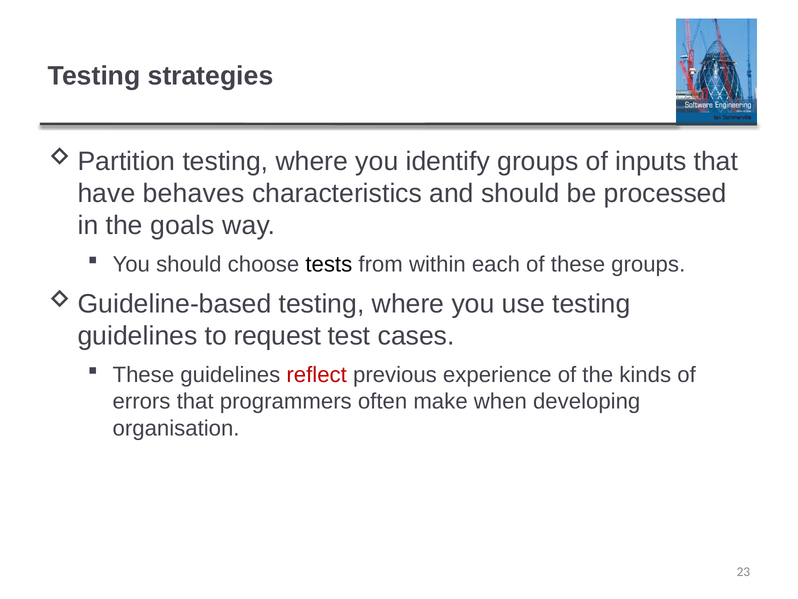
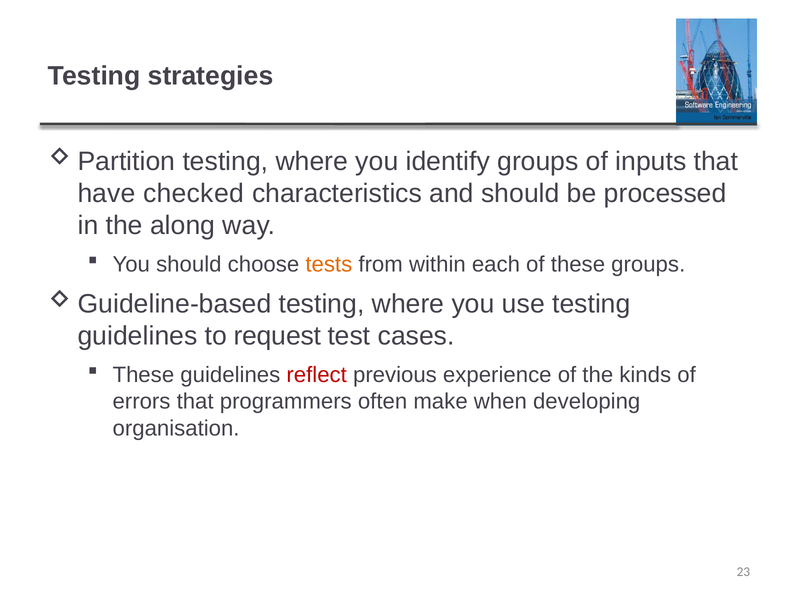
behaves: behaves -> checked
goals: goals -> along
tests colour: black -> orange
